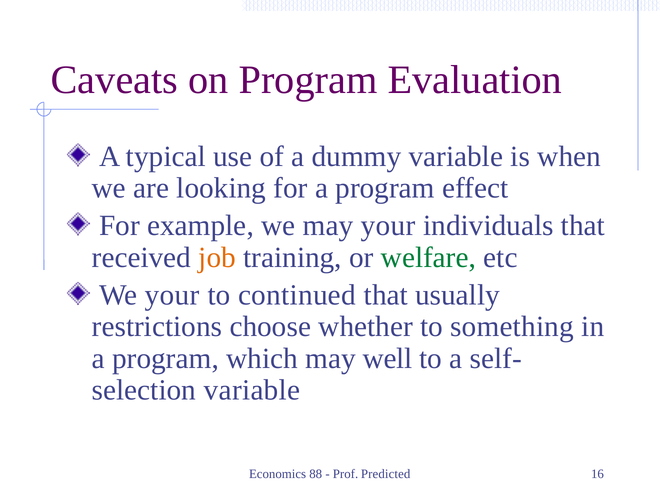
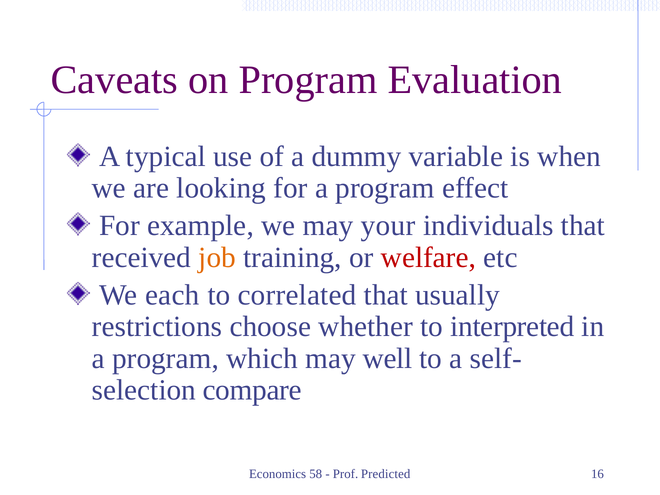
welfare colour: green -> red
We your: your -> each
continued: continued -> correlated
something: something -> interpreted
variable at (252, 390): variable -> compare
88: 88 -> 58
